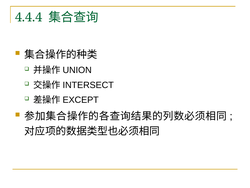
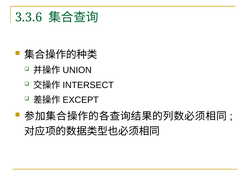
4.4.4: 4.4.4 -> 3.3.6
